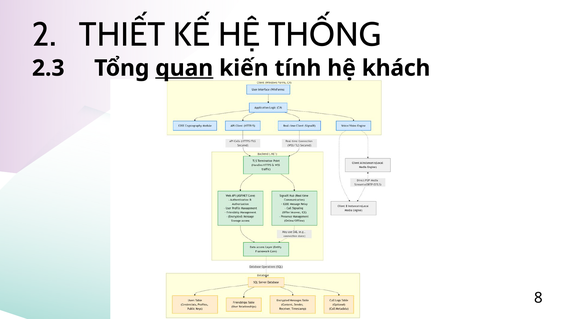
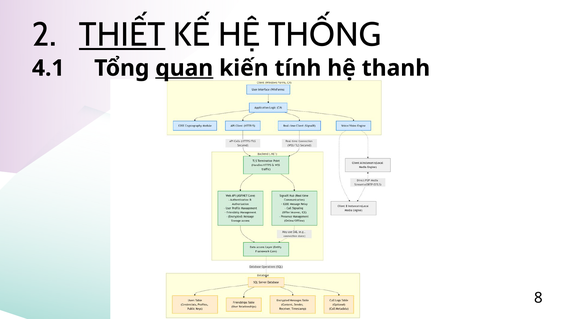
THIẾT underline: none -> present
2.3: 2.3 -> 4.1
khách: khách -> thanh
